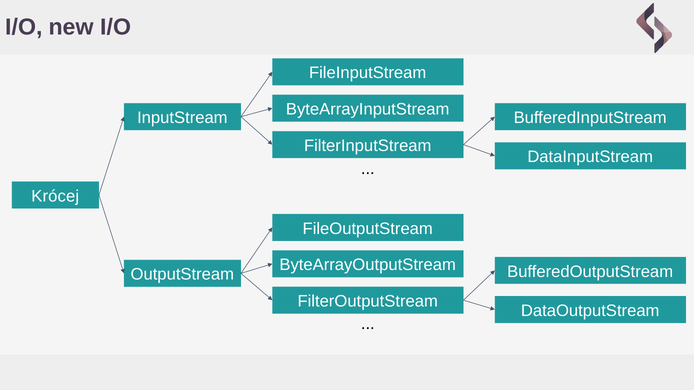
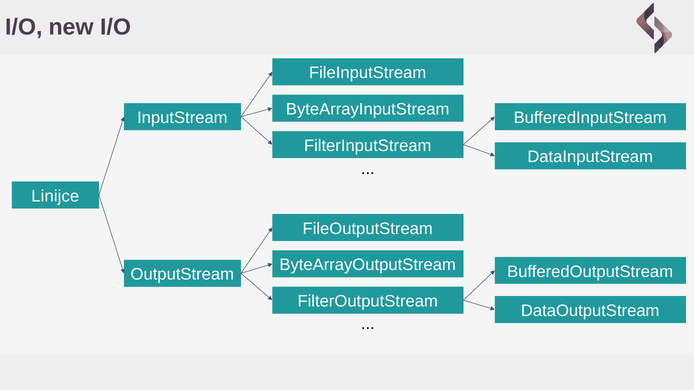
Krócej: Krócej -> Linijce
